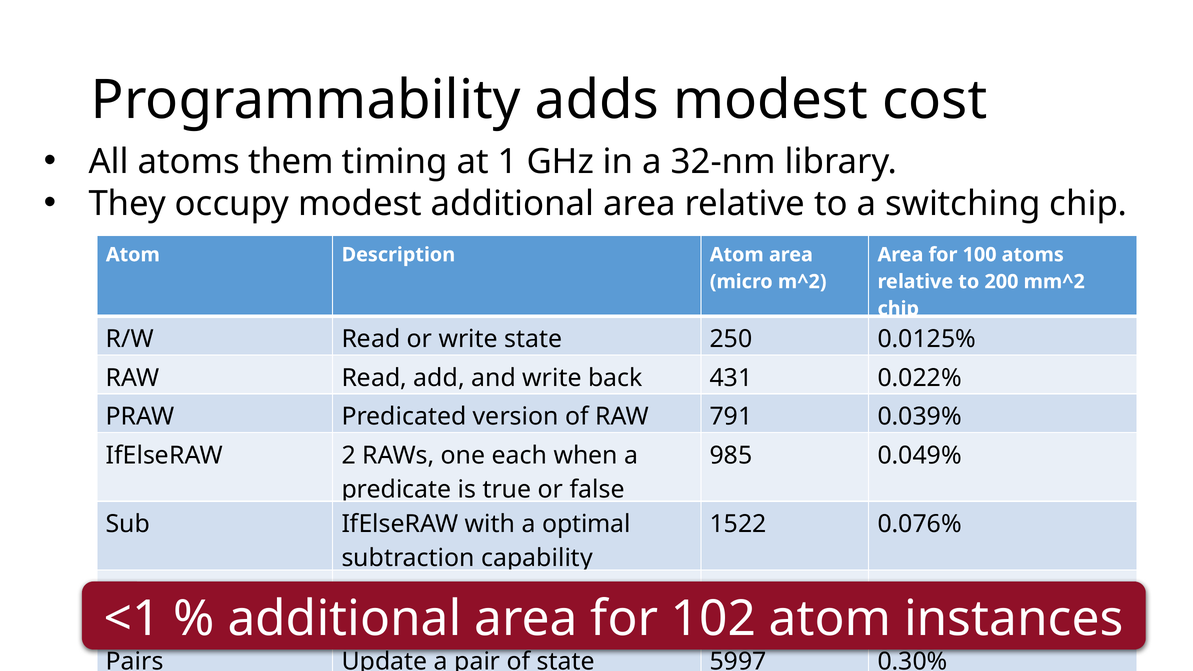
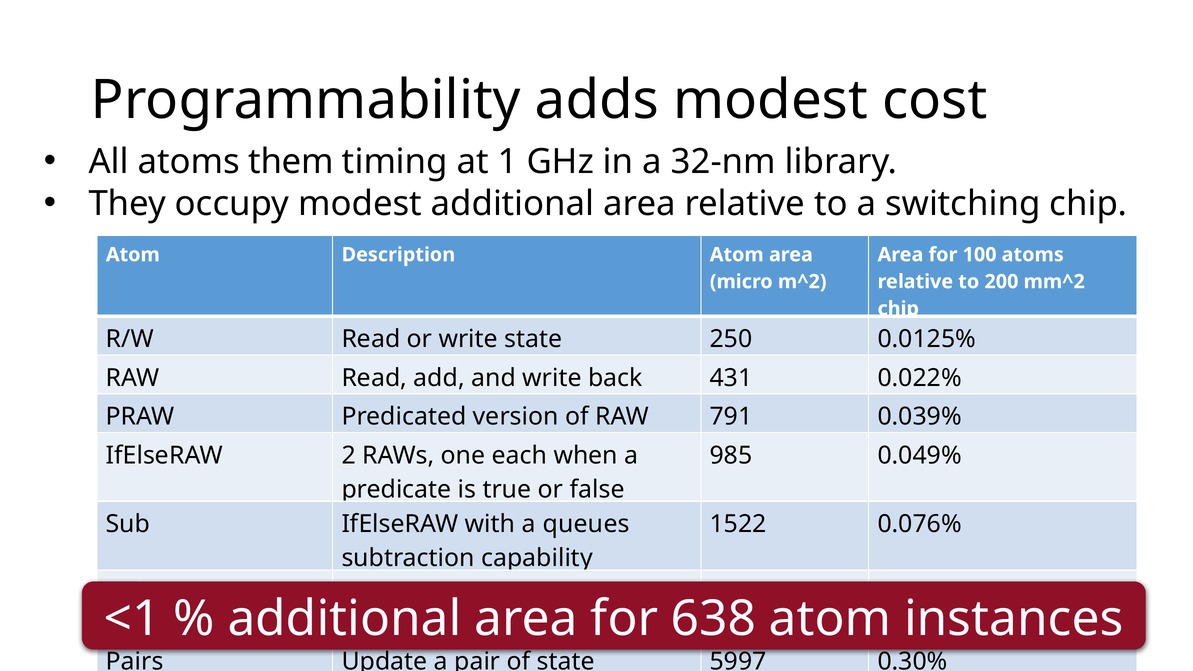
optimal: optimal -> queues
102: 102 -> 638
